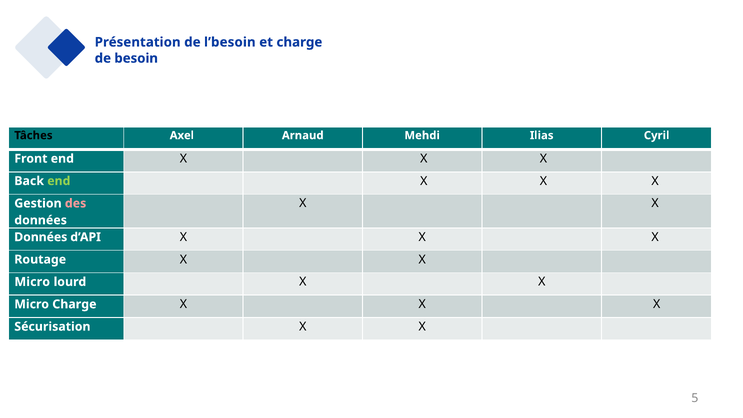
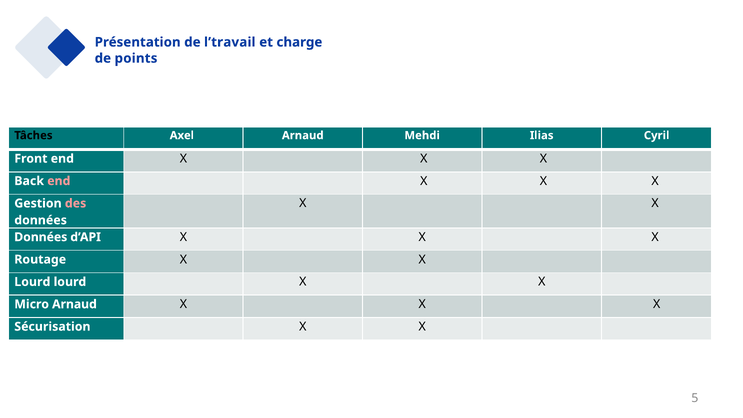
l’besoin: l’besoin -> l’travail
besoin: besoin -> points
end at (59, 181) colour: light green -> pink
Micro at (32, 282): Micro -> Lourd
Micro Charge: Charge -> Arnaud
